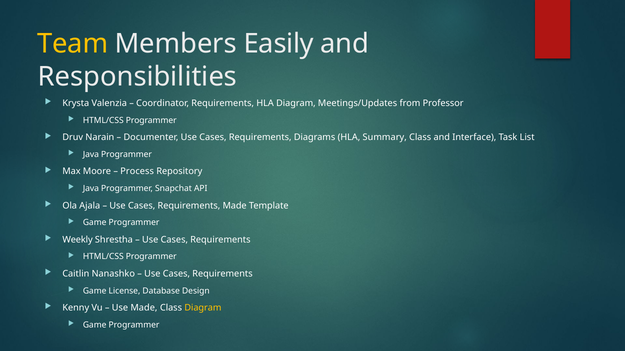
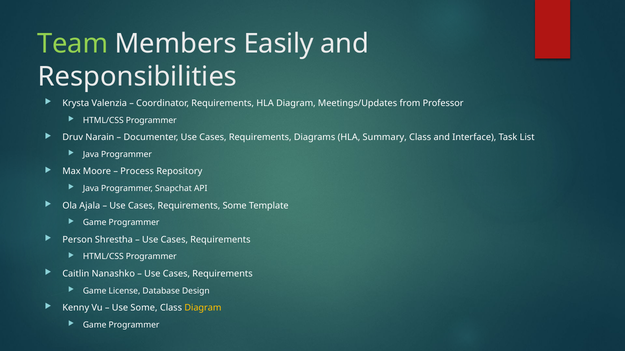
Team colour: yellow -> light green
Requirements Made: Made -> Some
Weekly: Weekly -> Person
Use Made: Made -> Some
